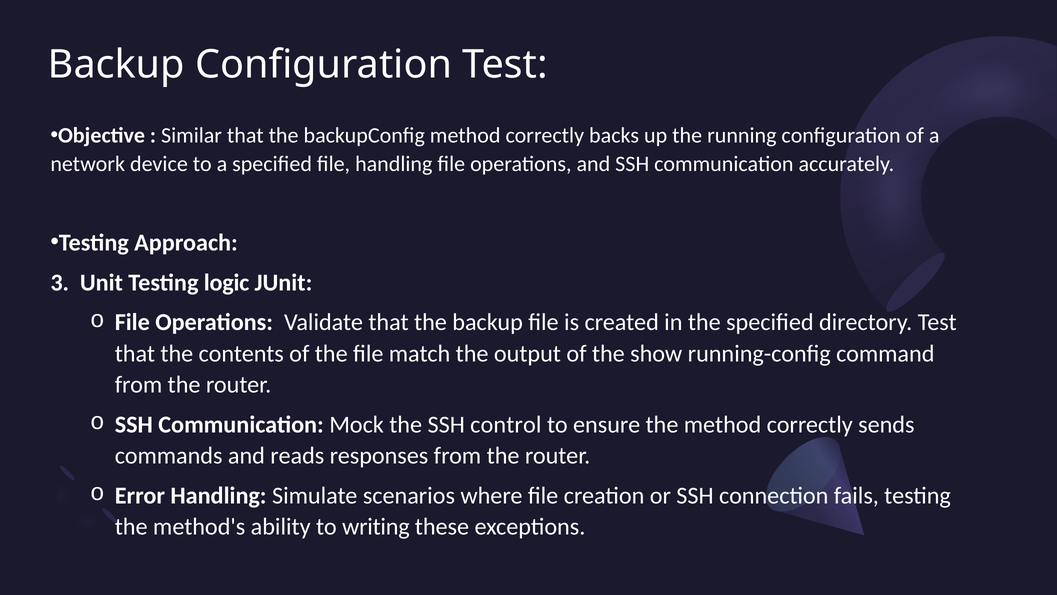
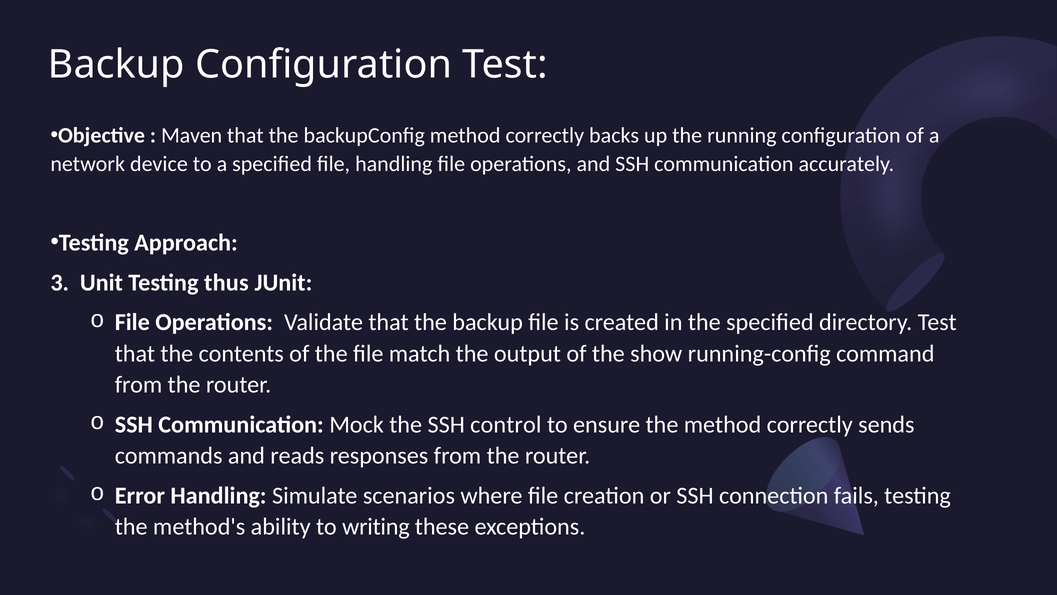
Similar: Similar -> Maven
logic: logic -> thus
